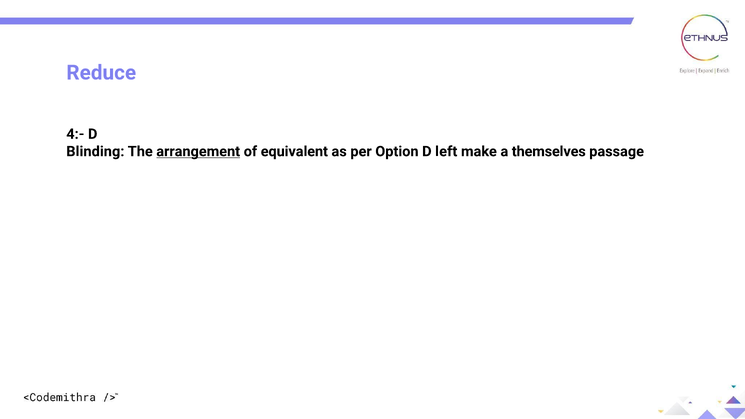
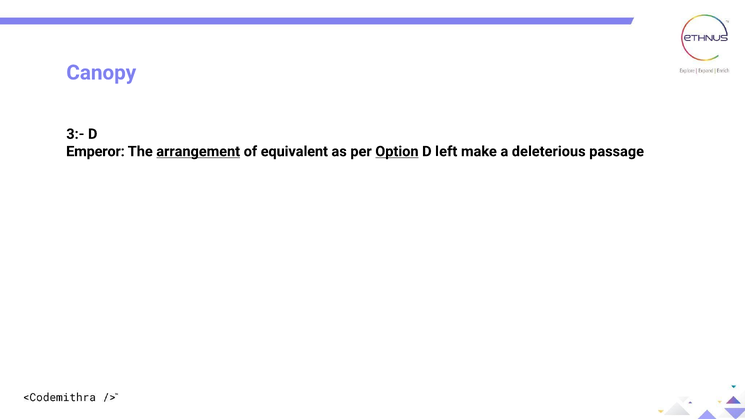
Reduce: Reduce -> Canopy
4:-: 4:- -> 3:-
Blinding: Blinding -> Emperor
Option underline: none -> present
themselves: themselves -> deleterious
